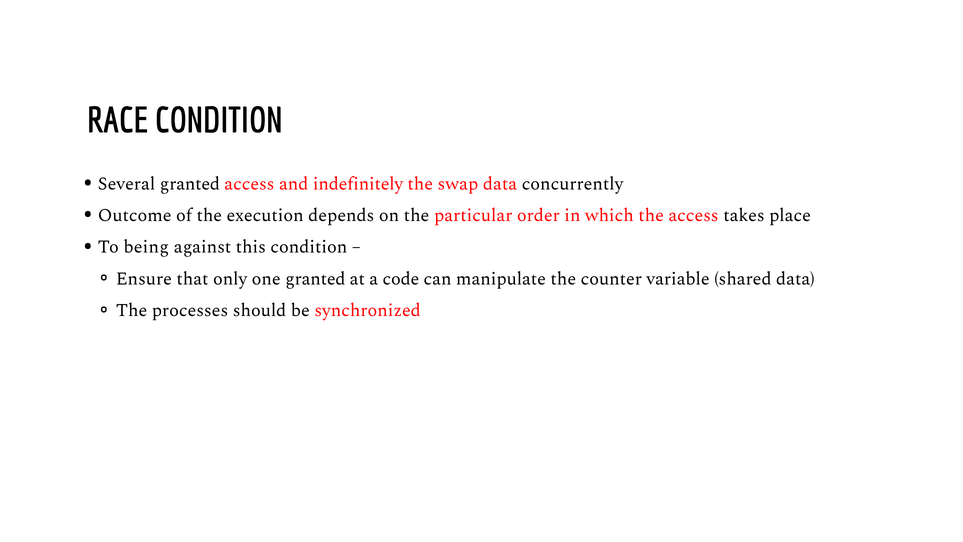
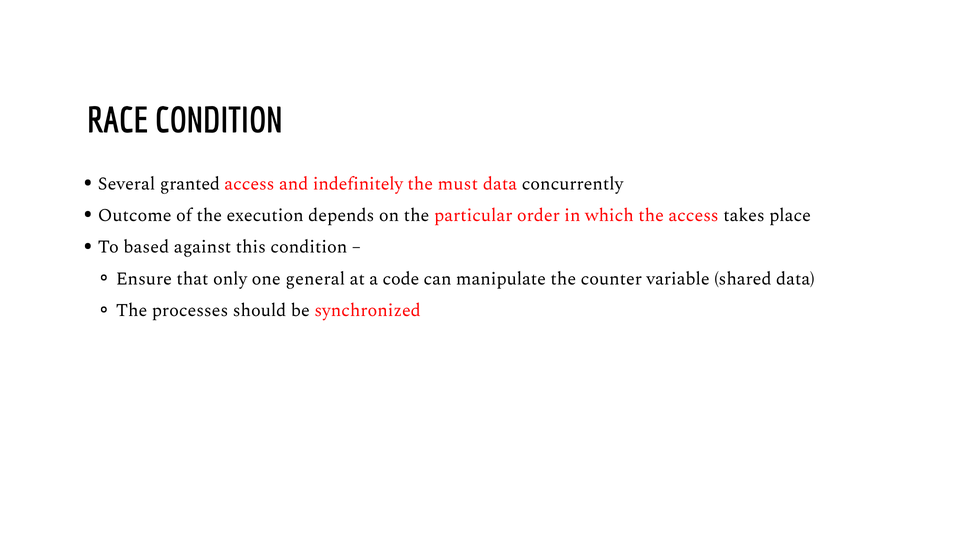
swap: swap -> must
being: being -> based
one granted: granted -> general
